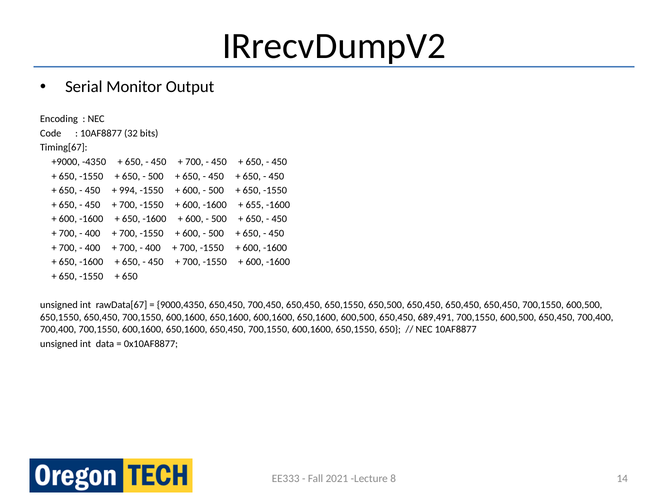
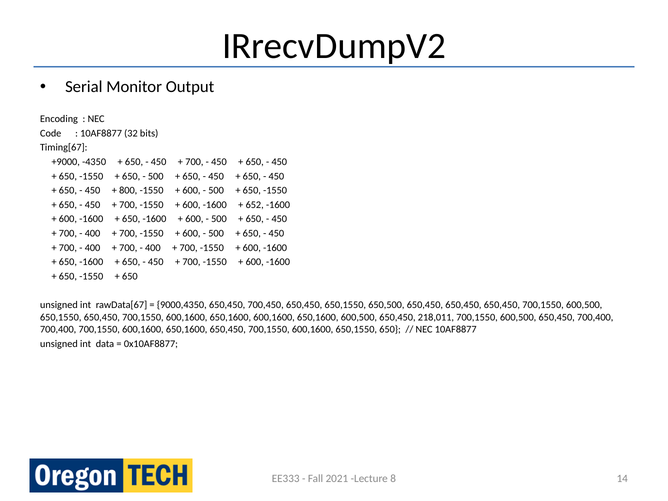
994: 994 -> 800
655: 655 -> 652
689,491: 689,491 -> 218,011
